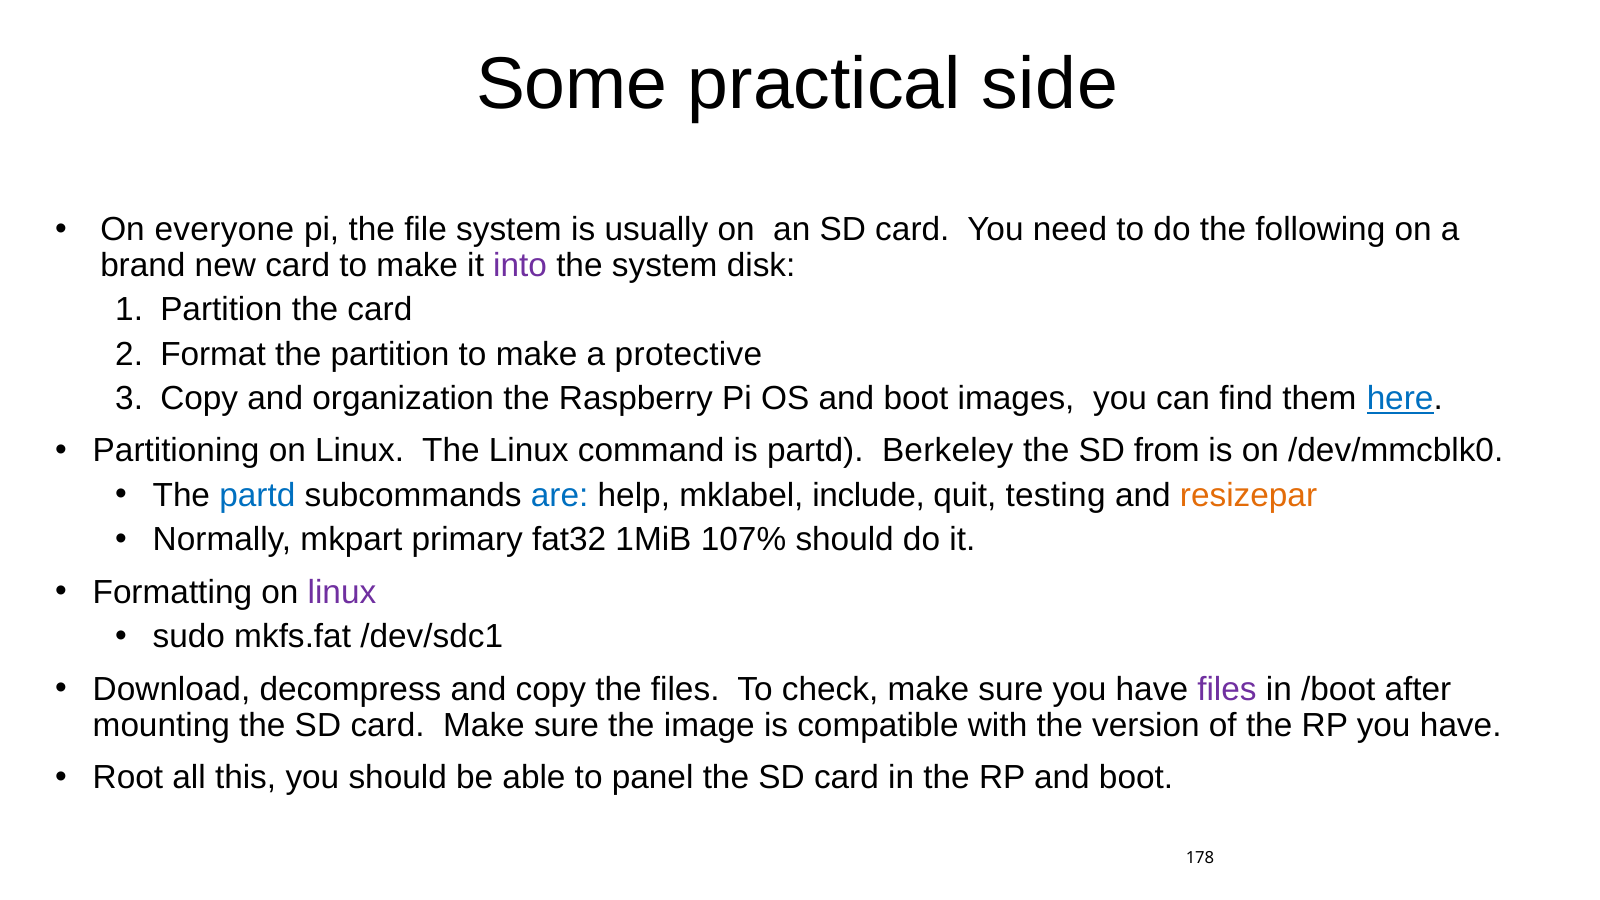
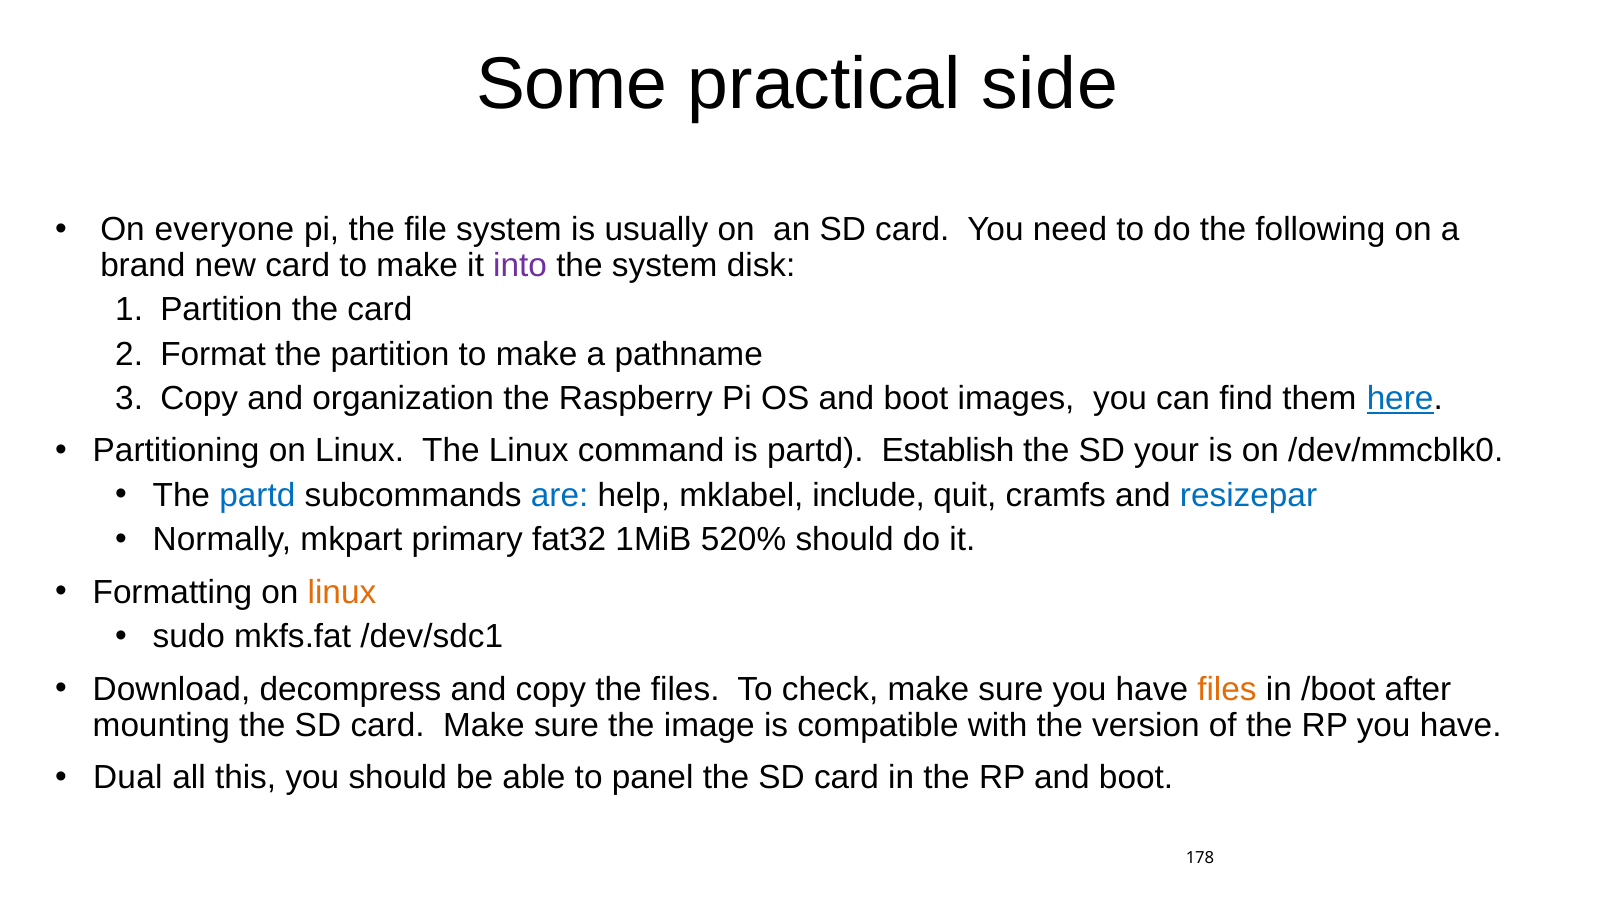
protective: protective -> pathname
Berkeley: Berkeley -> Establish
from: from -> your
testing: testing -> cramfs
resizepar colour: orange -> blue
107%: 107% -> 520%
linux at (342, 592) colour: purple -> orange
files at (1227, 689) colour: purple -> orange
Root: Root -> Dual
